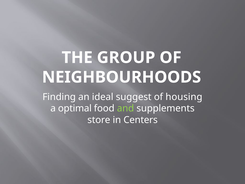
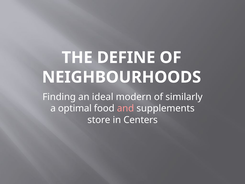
GROUP: GROUP -> DEFINE
suggest: suggest -> modern
housing: housing -> similarly
and colour: light green -> pink
